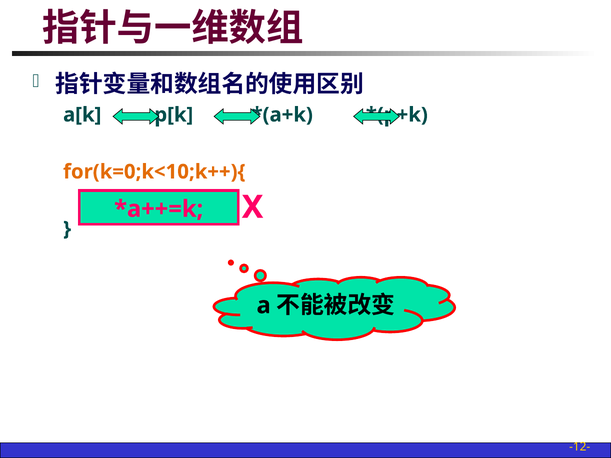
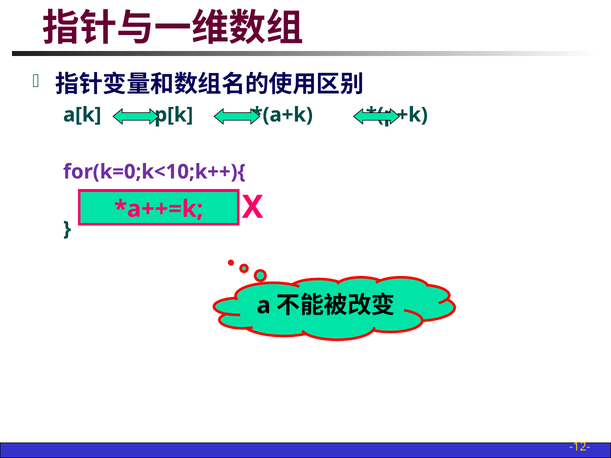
for(k=0;k<10;k++){ colour: orange -> purple
